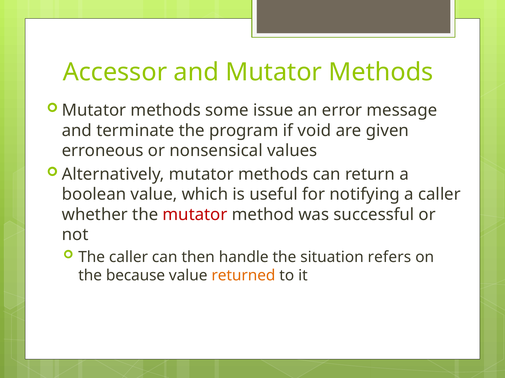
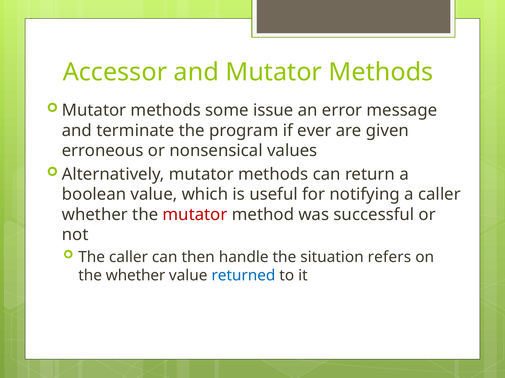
void: void -> ever
the because: because -> whether
returned colour: orange -> blue
